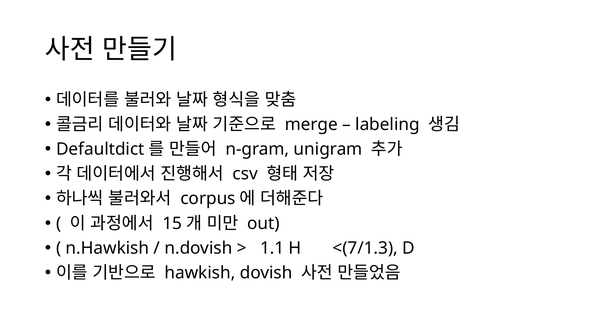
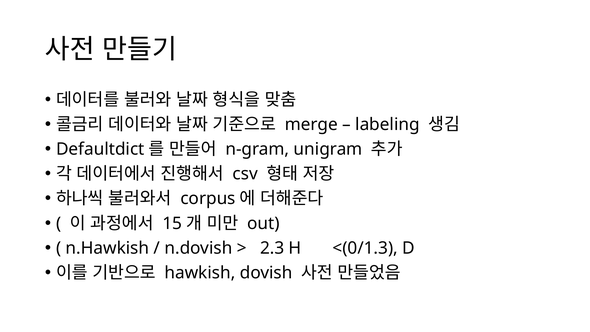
1.1: 1.1 -> 2.3
<(7/1.3: <(7/1.3 -> <(0/1.3
